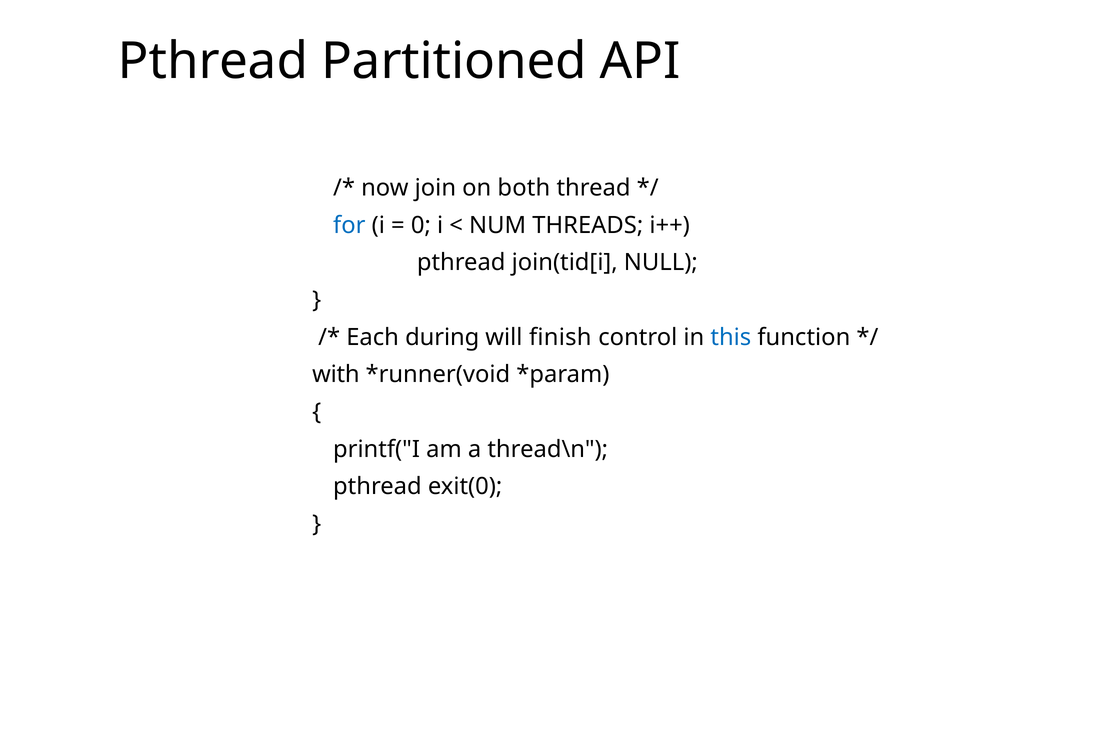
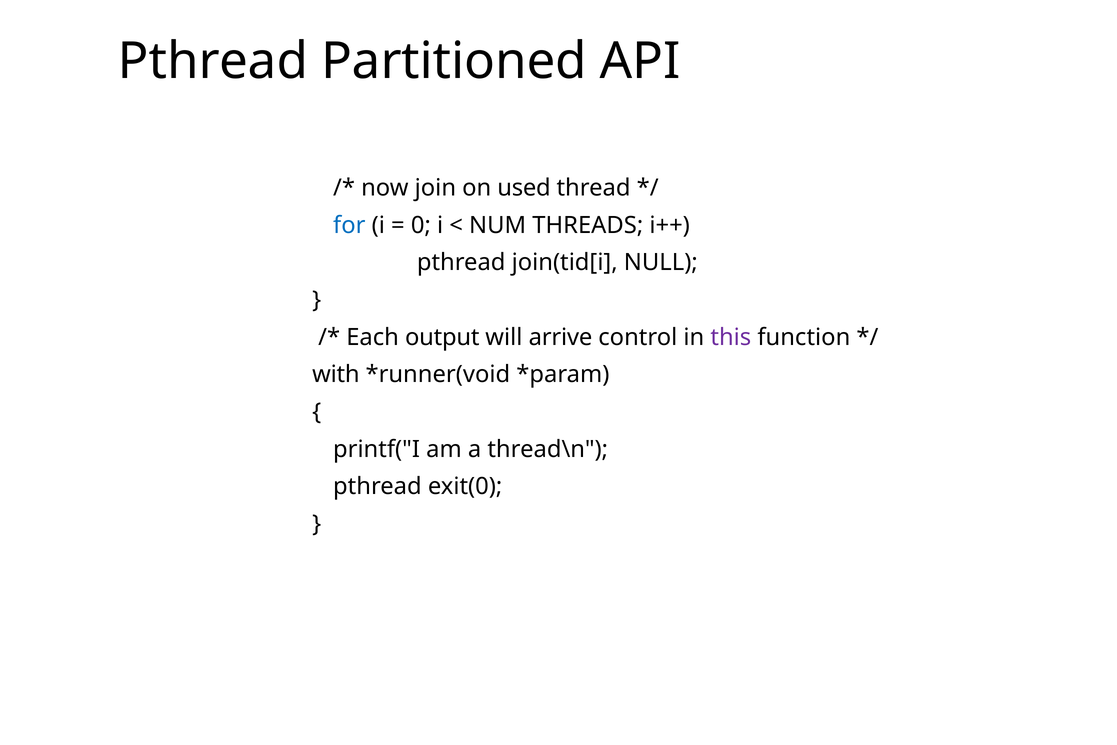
both: both -> used
during: during -> output
finish: finish -> arrive
this colour: blue -> purple
